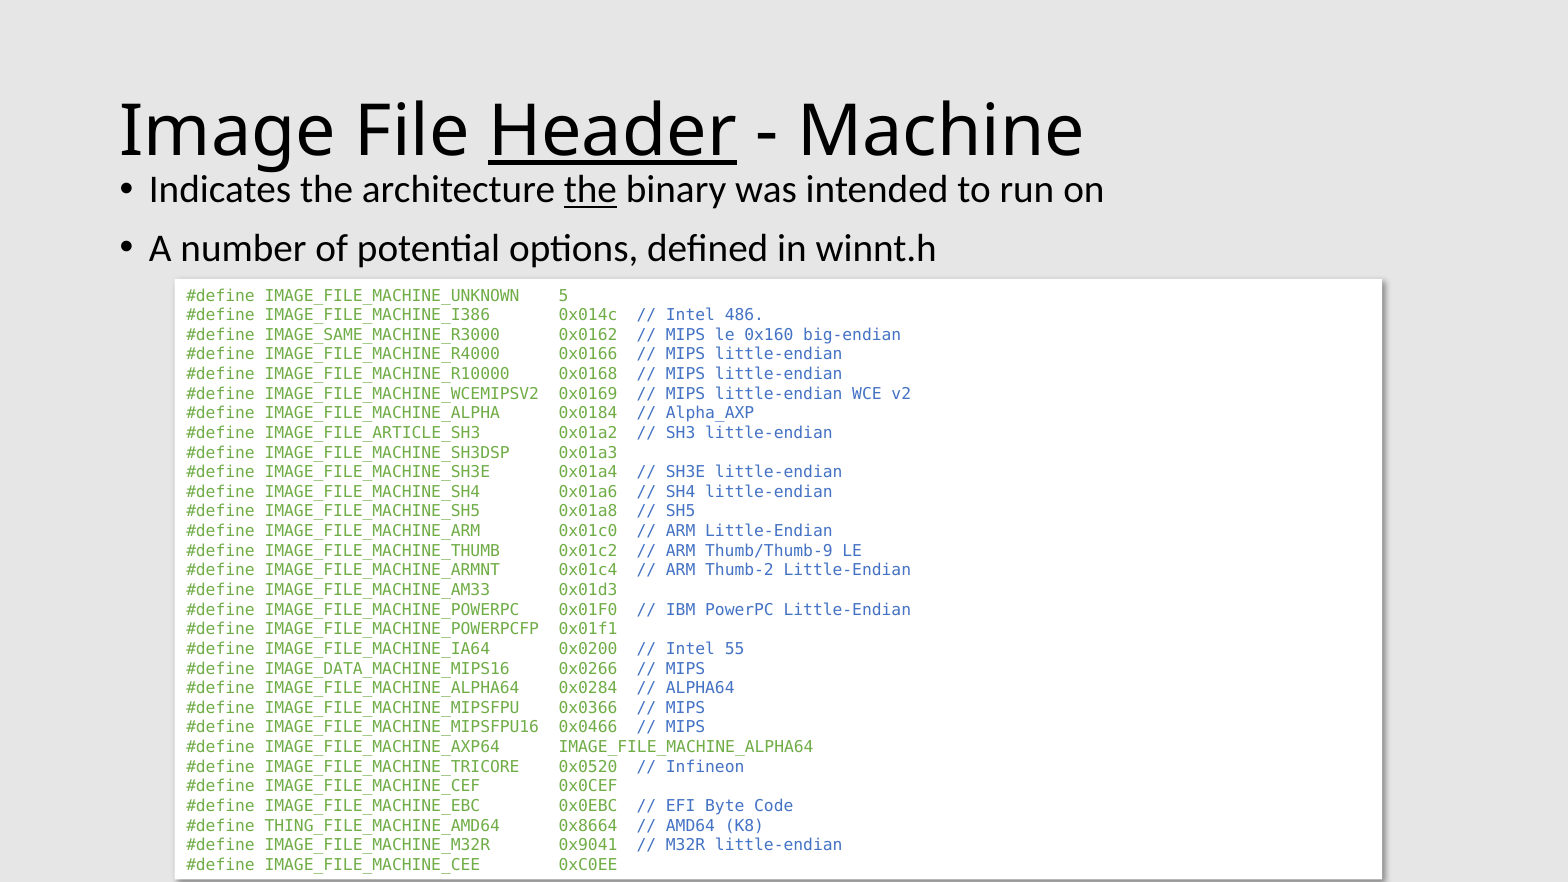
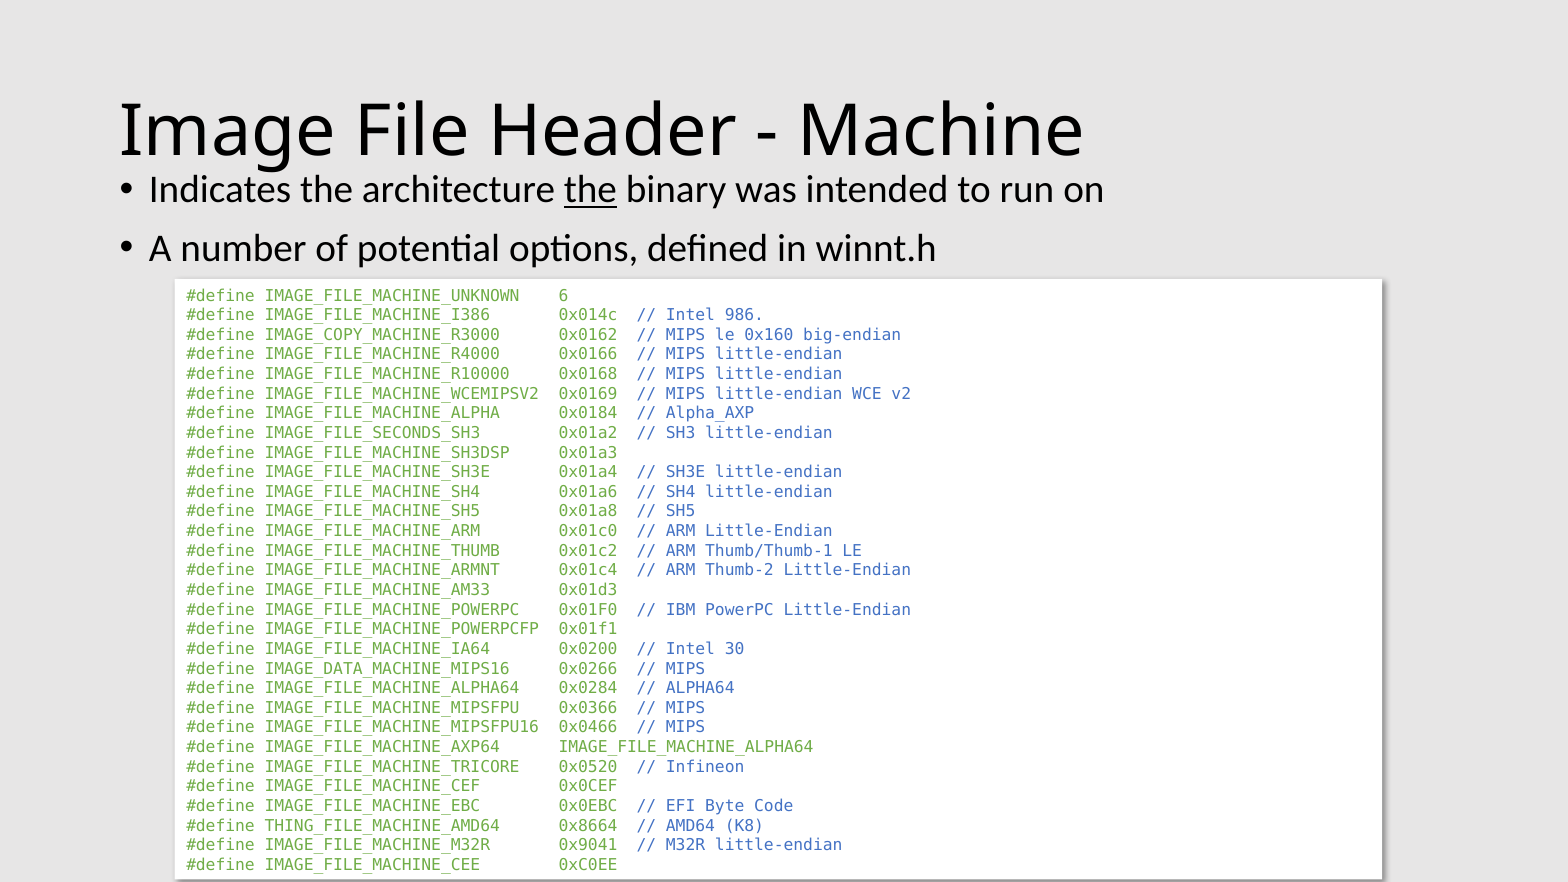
Header underline: present -> none
5: 5 -> 6
486: 486 -> 986
IMAGE_SAME_MACHINE_R3000: IMAGE_SAME_MACHINE_R3000 -> IMAGE_COPY_MACHINE_R3000
IMAGE_FILE_ARTICLE_SH3: IMAGE_FILE_ARTICLE_SH3 -> IMAGE_FILE_SECONDS_SH3
Thumb/Thumb-9: Thumb/Thumb-9 -> Thumb/Thumb-1
55: 55 -> 30
